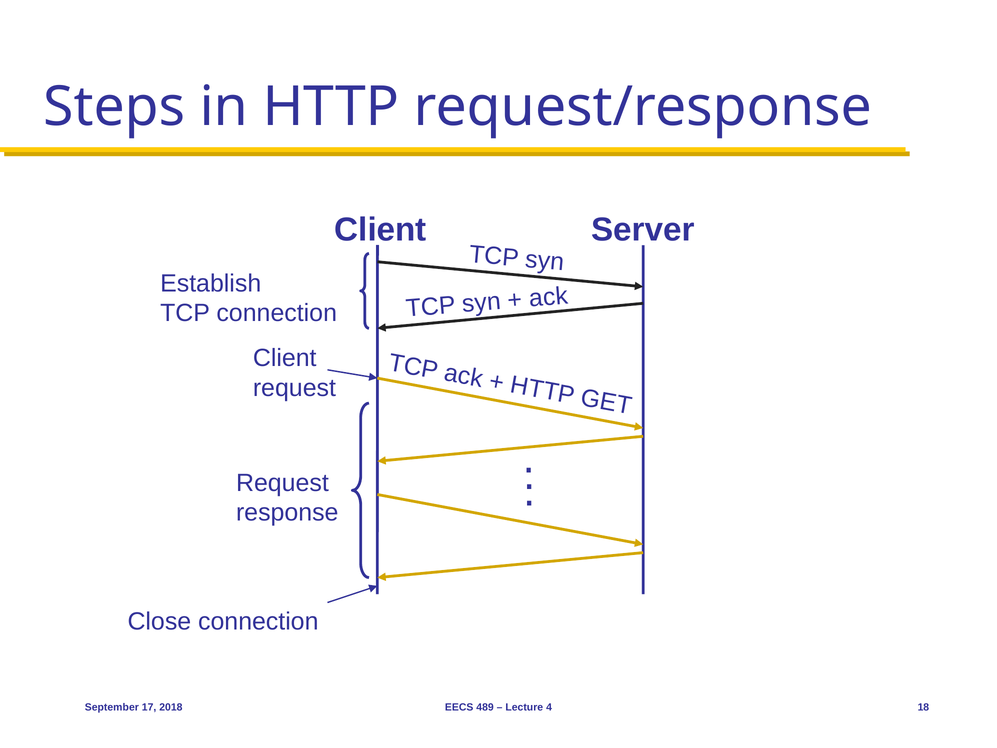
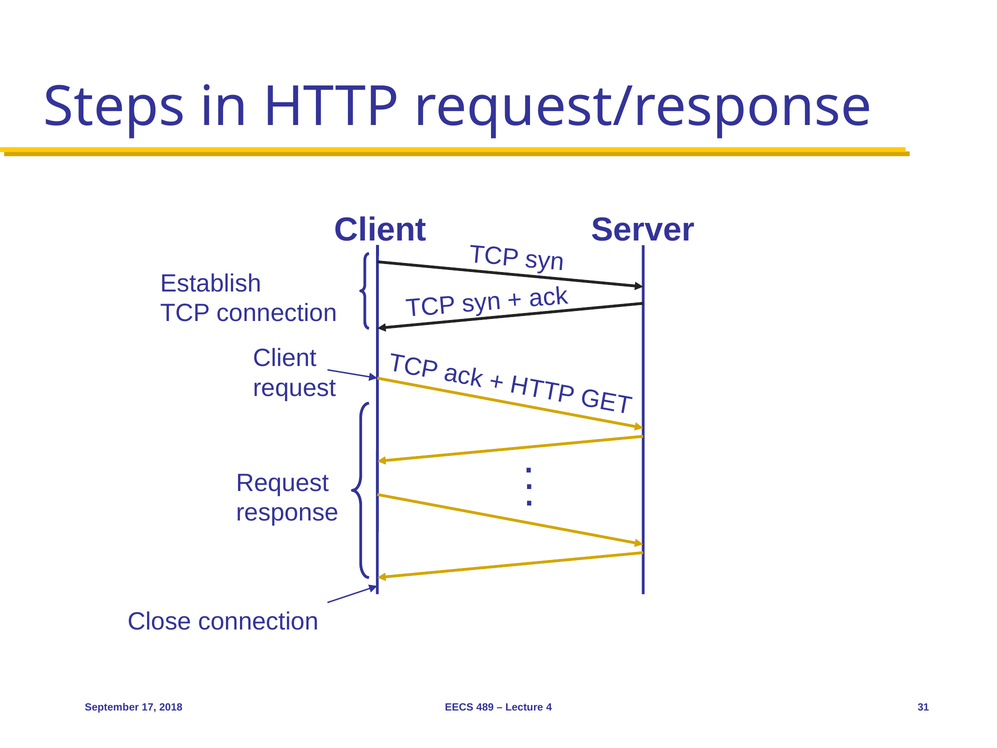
18: 18 -> 31
